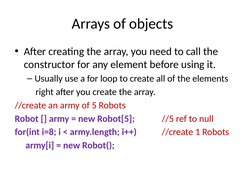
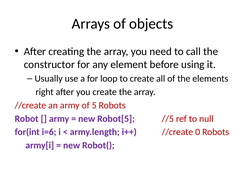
i=8: i=8 -> i=6
1: 1 -> 0
